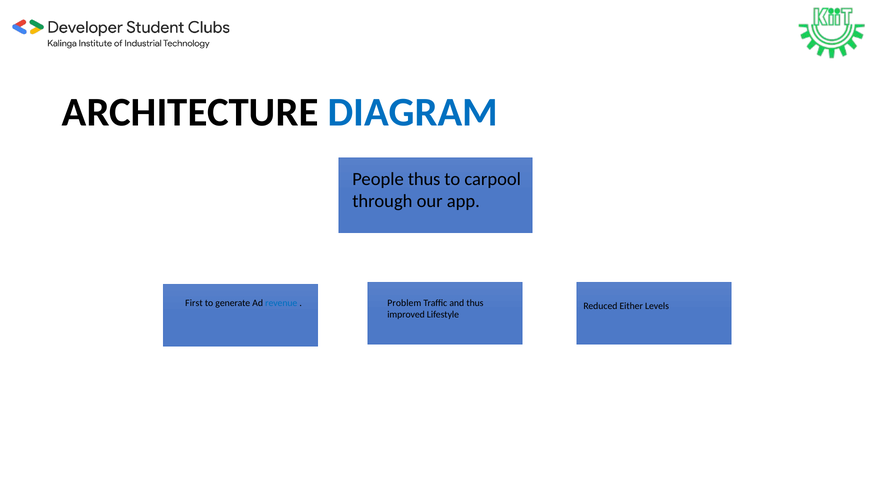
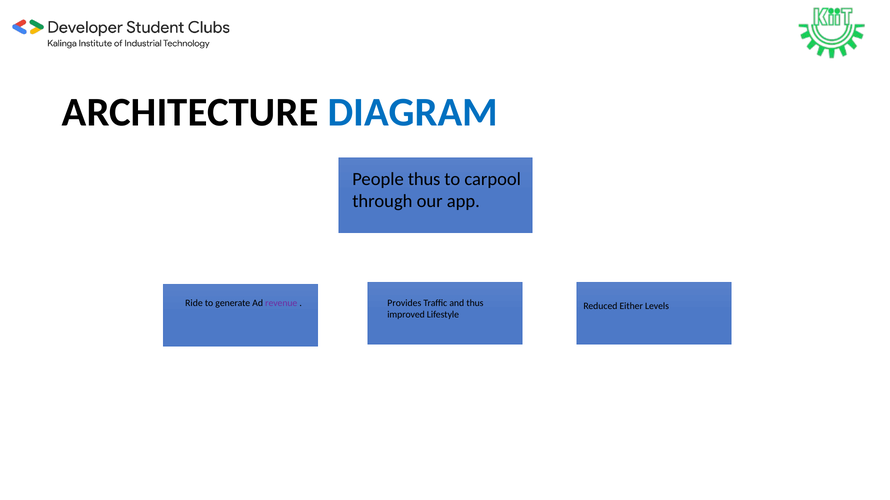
First: First -> Ride
revenue colour: blue -> purple
Problem: Problem -> Provides
